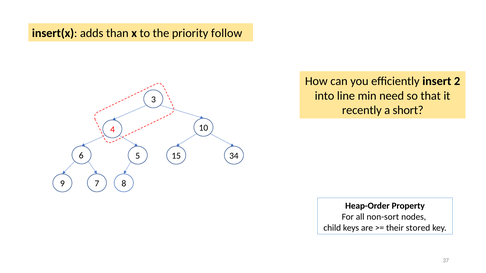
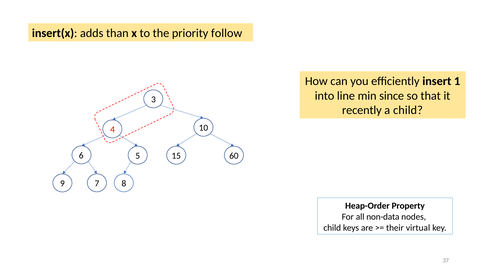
2: 2 -> 1
need: need -> since
a short: short -> child
34: 34 -> 60
non-sort: non-sort -> non-data
stored: stored -> virtual
